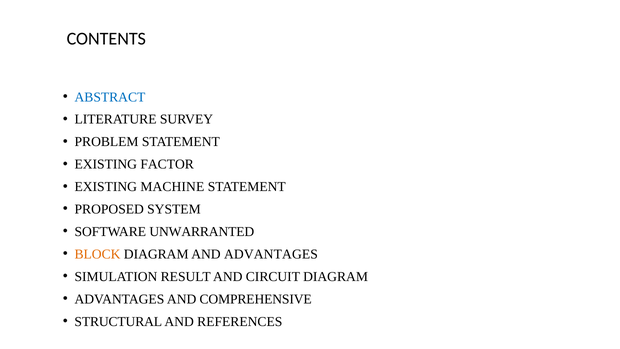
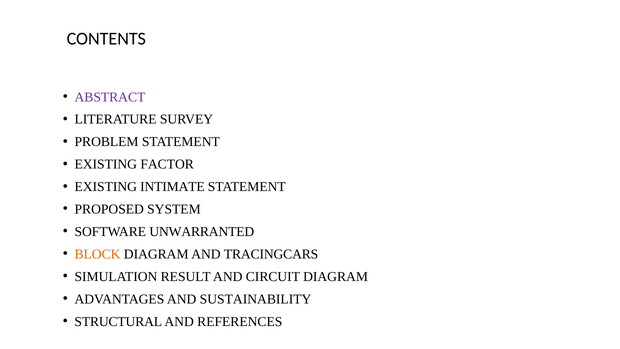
ABSTRACT colour: blue -> purple
MACHINE: MACHINE -> INTIMATE
AND ADVANTAGES: ADVANTAGES -> TRACINGCARS
COMPREHENSIVE: COMPREHENSIVE -> SUSTAINABILITY
